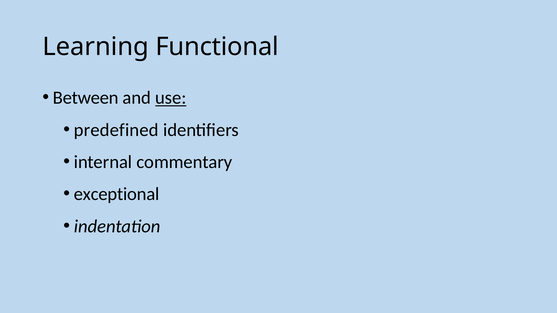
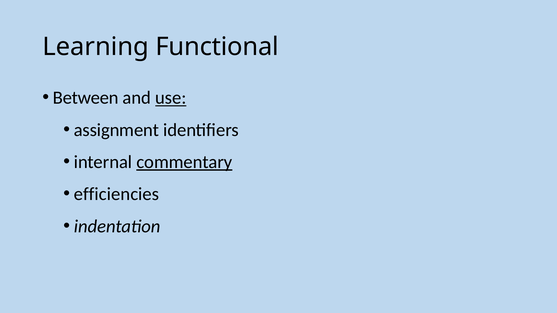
predefined: predefined -> assignment
commentary underline: none -> present
exceptional: exceptional -> efficiencies
